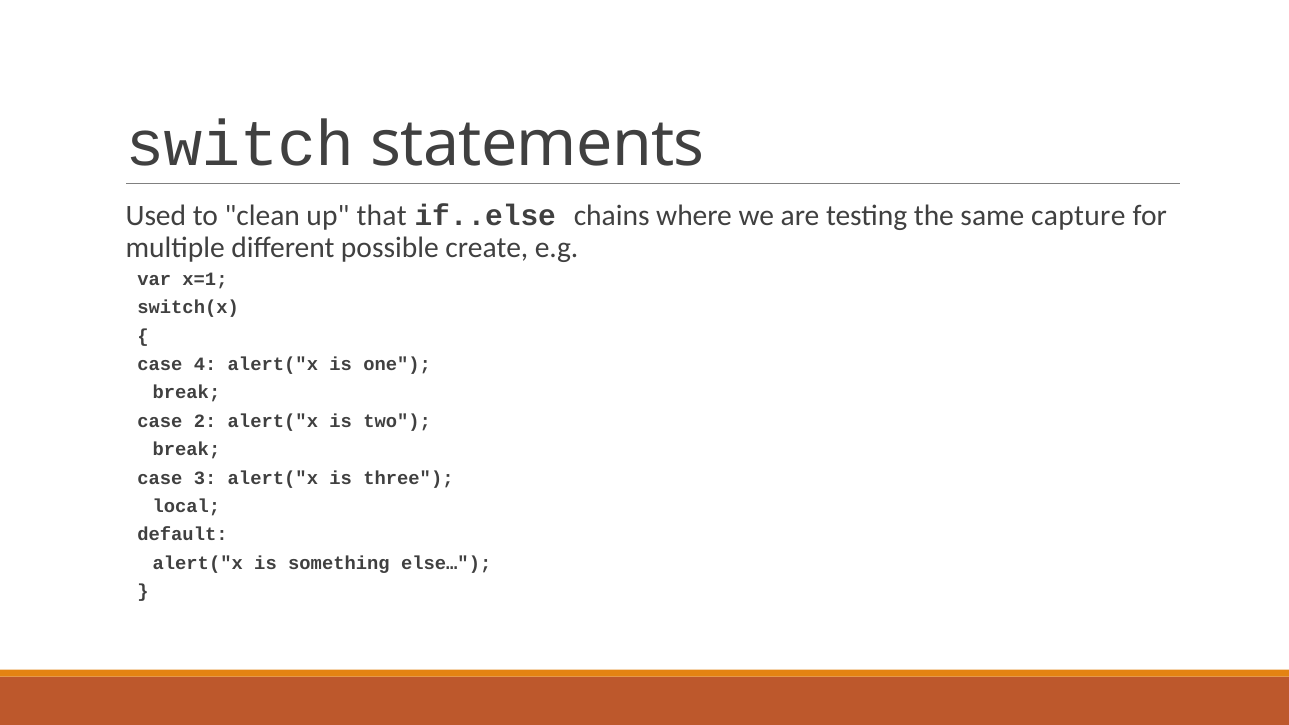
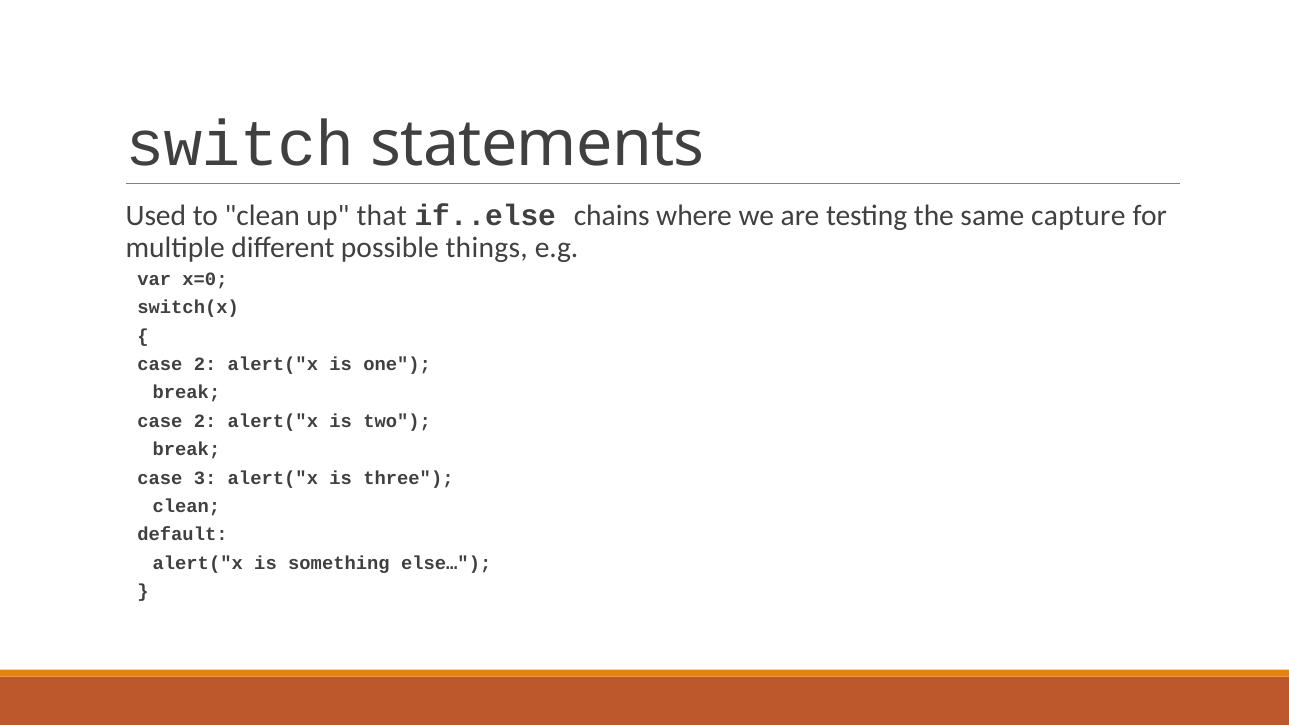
create: create -> things
x=1: x=1 -> x=0
4 at (205, 364): 4 -> 2
local at (186, 506): local -> clean
